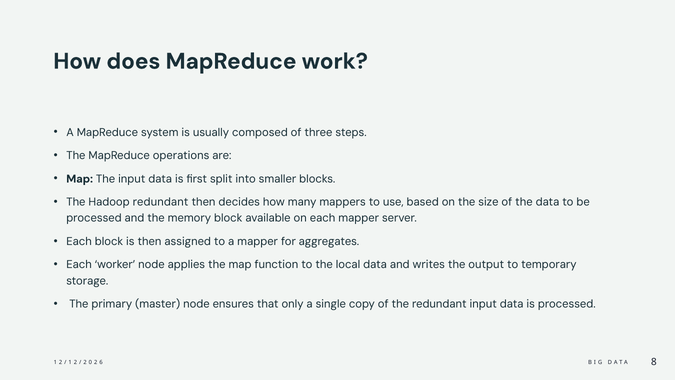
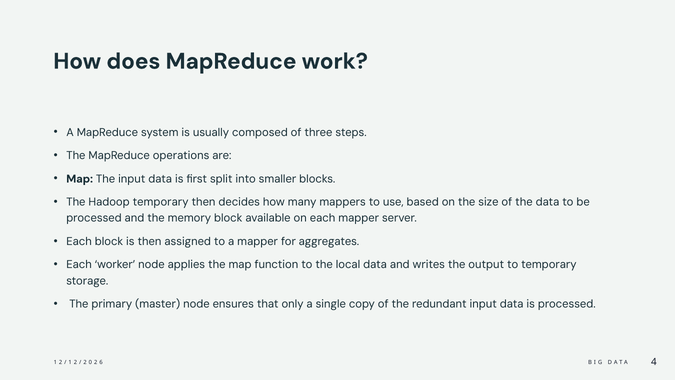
Hadoop redundant: redundant -> temporary
8: 8 -> 4
